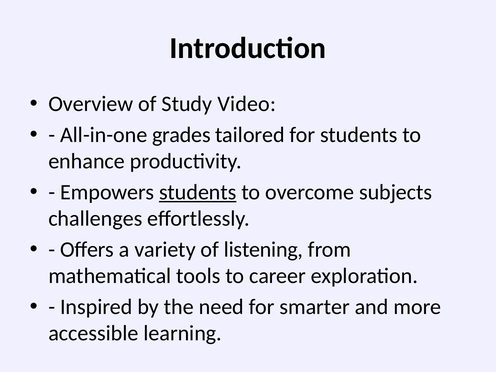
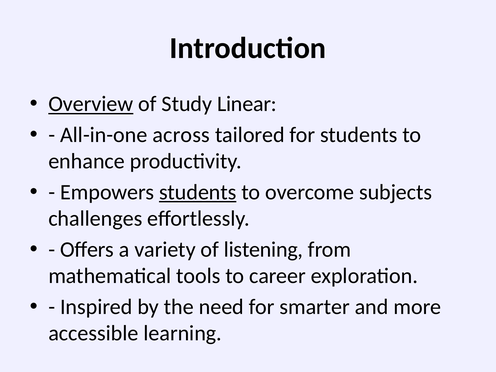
Overview underline: none -> present
Video: Video -> Linear
grades: grades -> across
